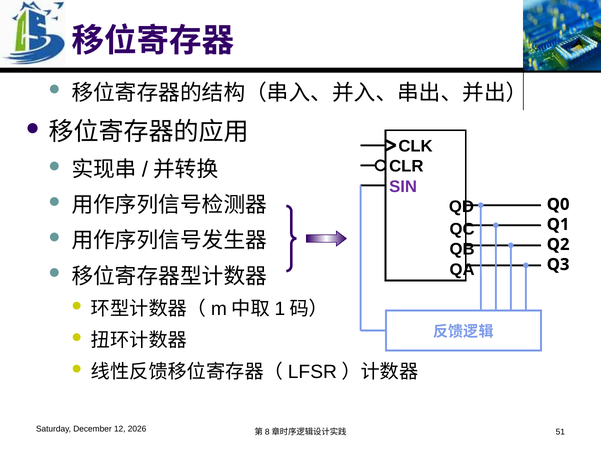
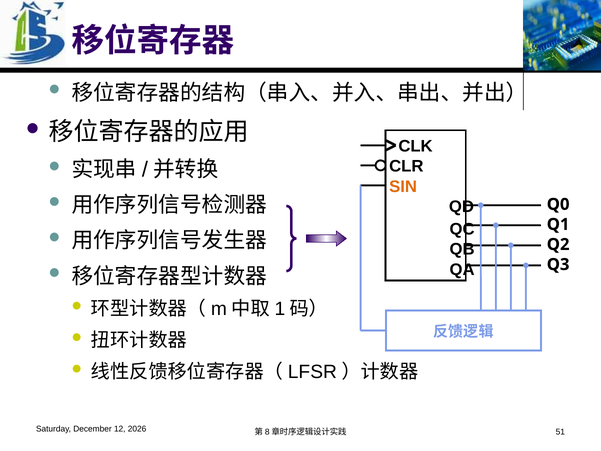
SIN colour: purple -> orange
